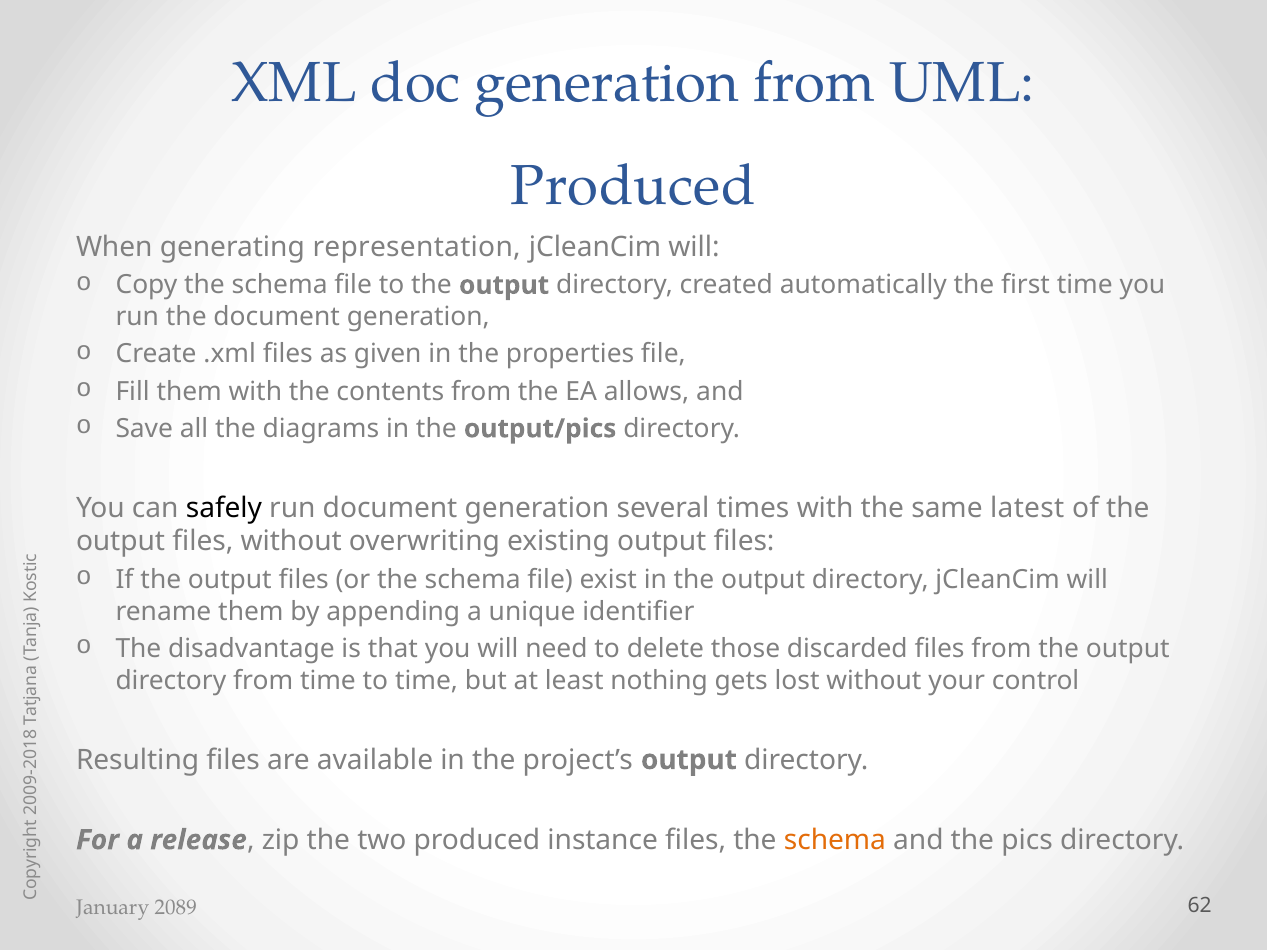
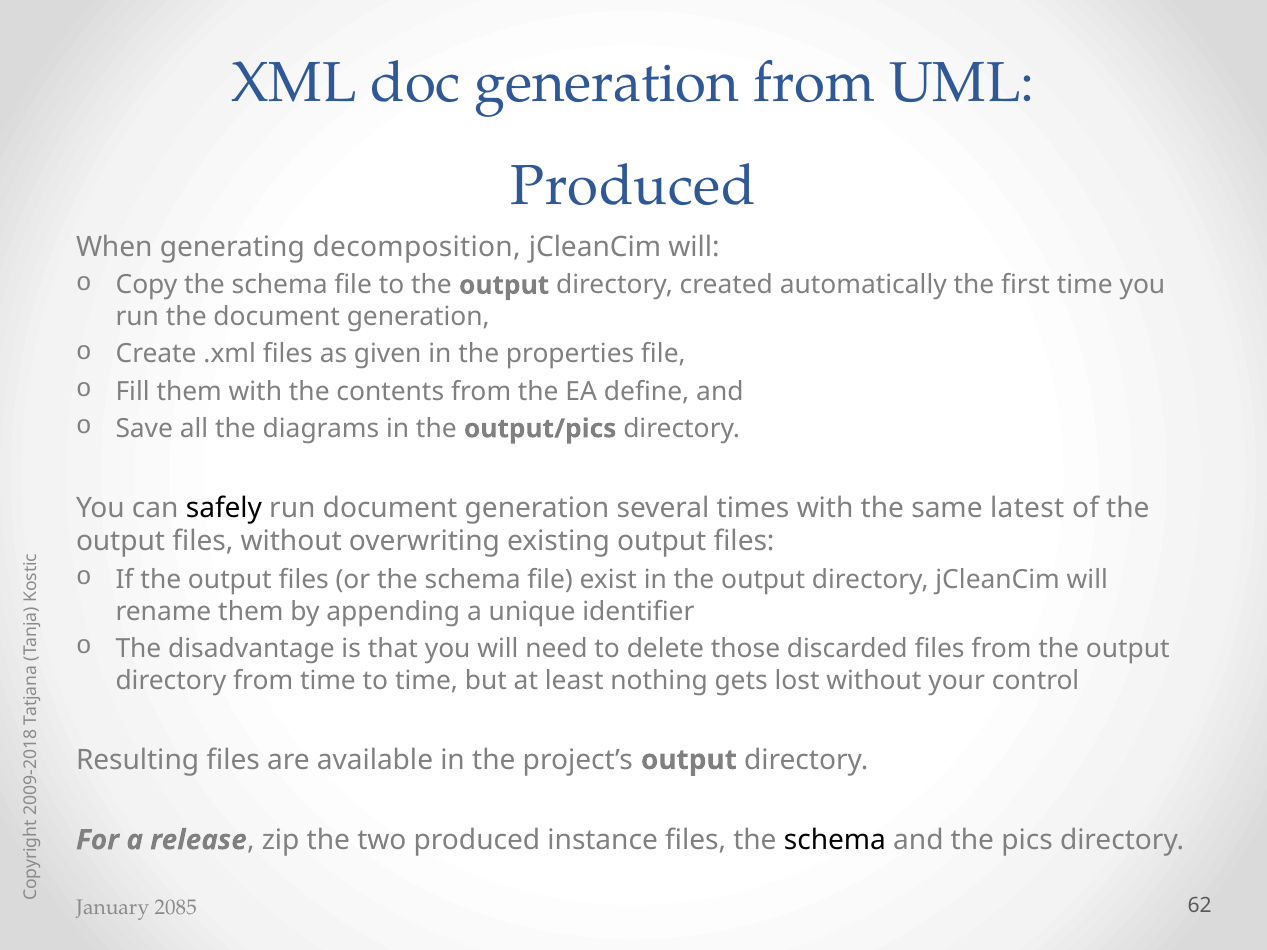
representation: representation -> decomposition
allows: allows -> define
schema at (835, 840) colour: orange -> black
2089: 2089 -> 2085
